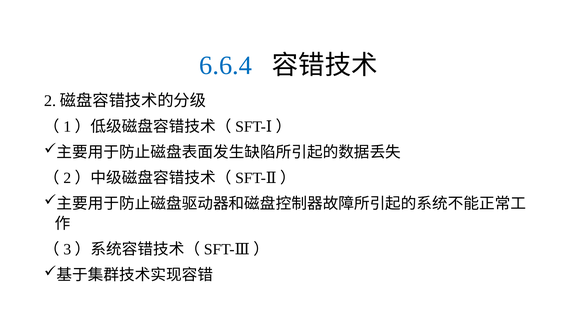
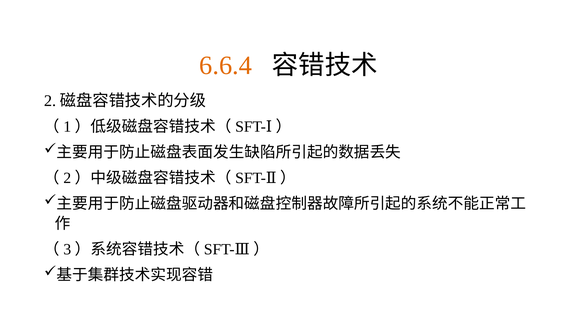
6.6.4 colour: blue -> orange
